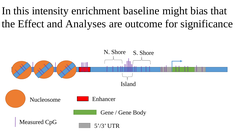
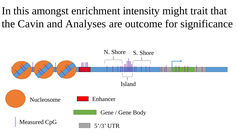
intensity: intensity -> amongst
baseline: baseline -> intensity
bias: bias -> trait
Effect: Effect -> Cavin
